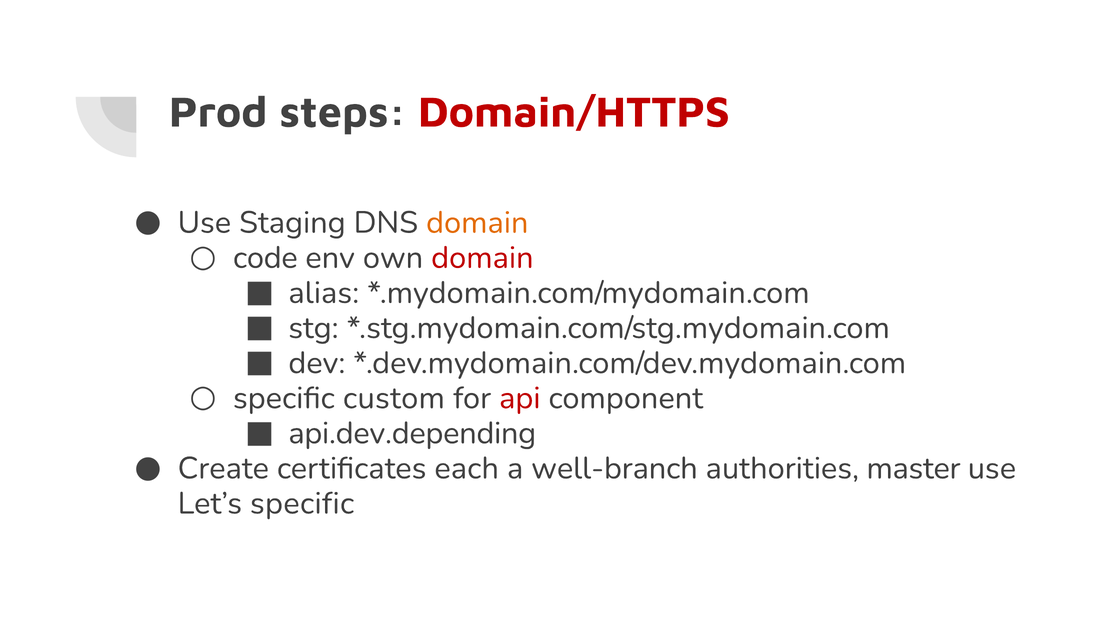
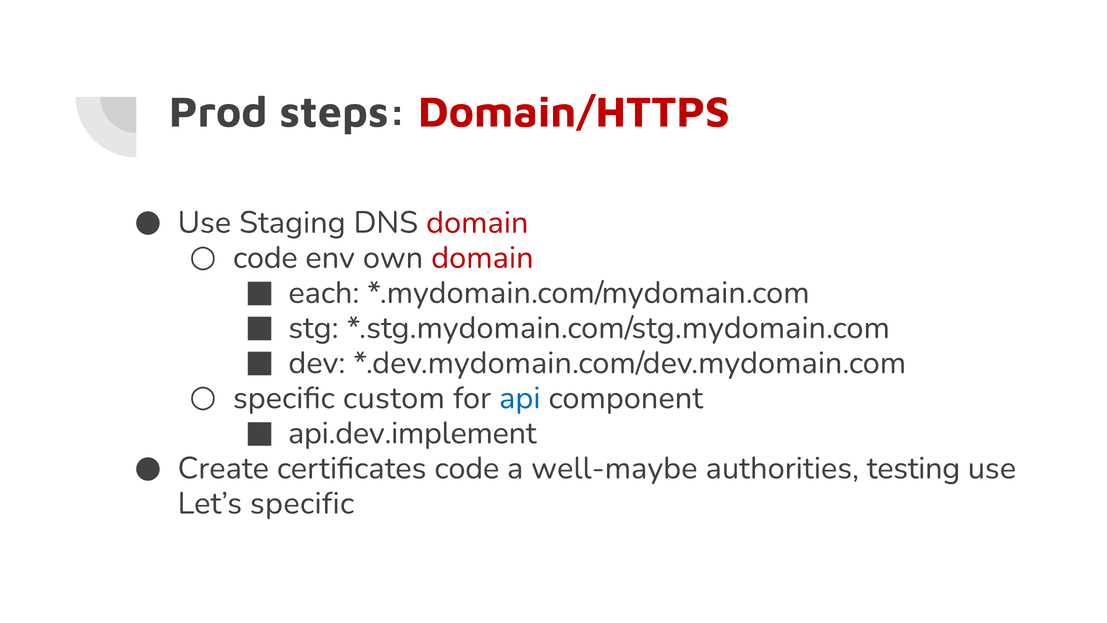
domain at (477, 222) colour: orange -> red
alias: alias -> each
api colour: red -> blue
api.dev.depending: api.dev.depending -> api.dev.implement
certificates each: each -> code
well-branch: well-branch -> well-maybe
master: master -> testing
